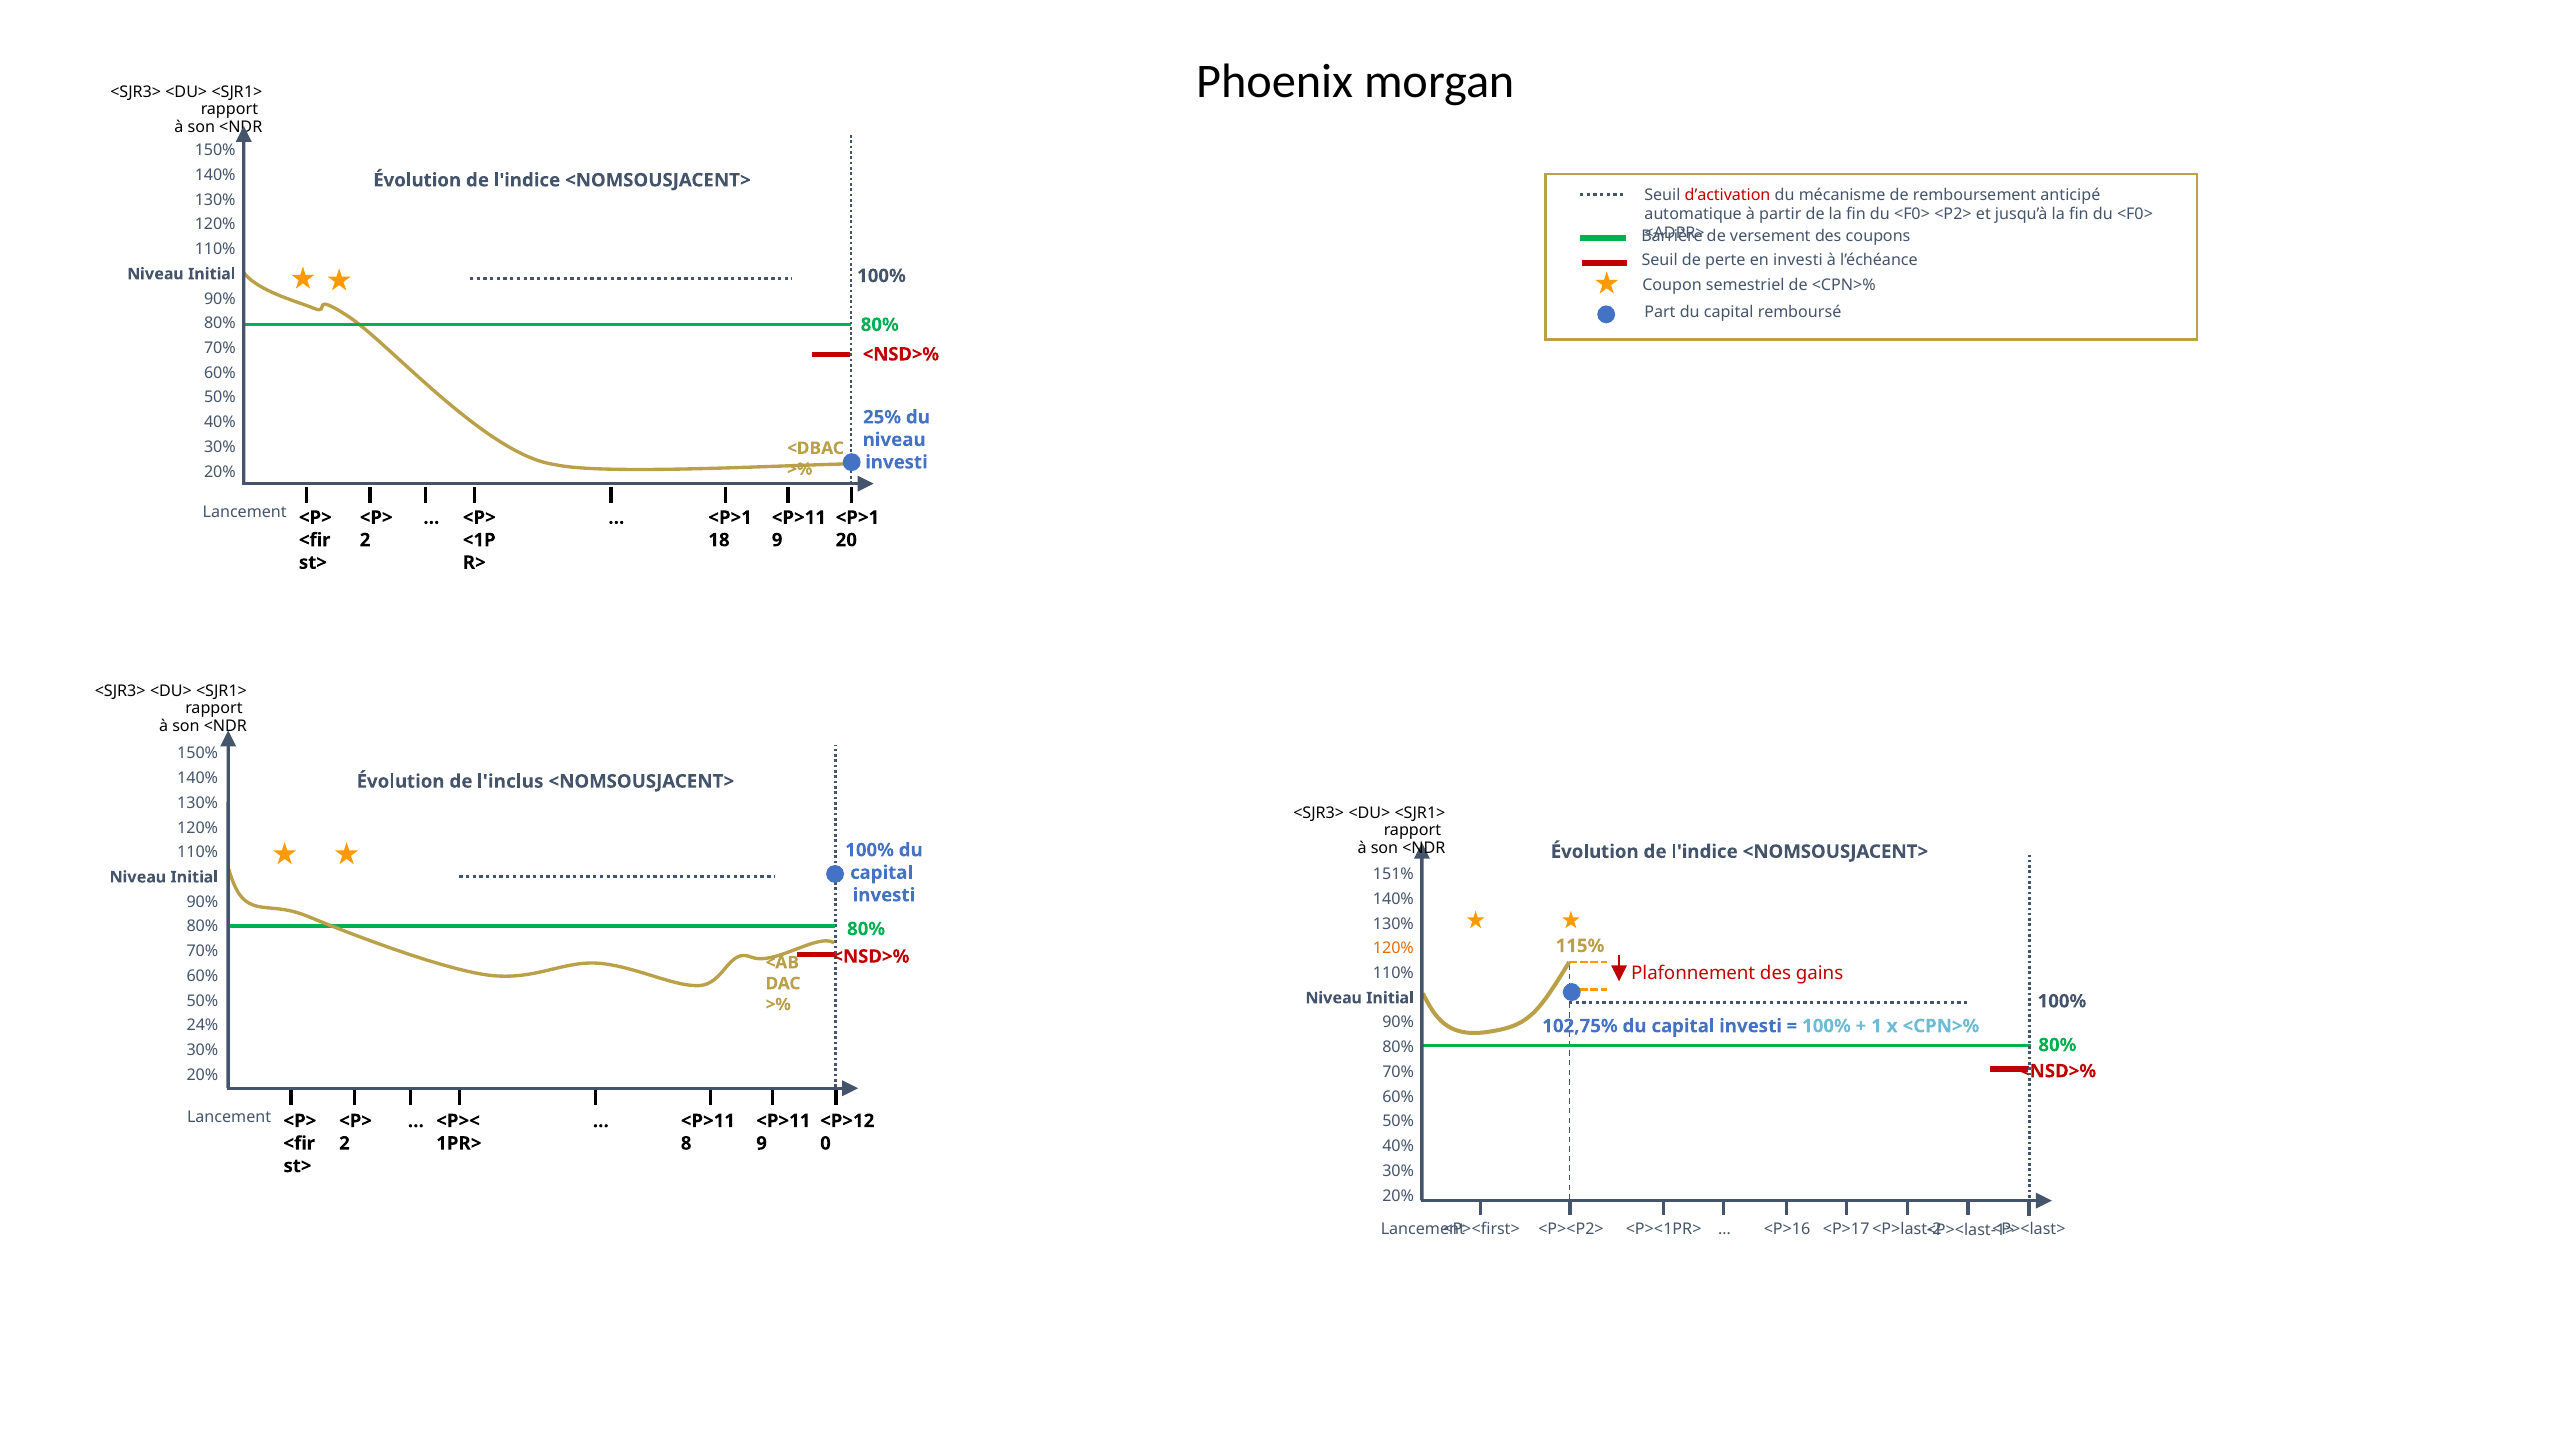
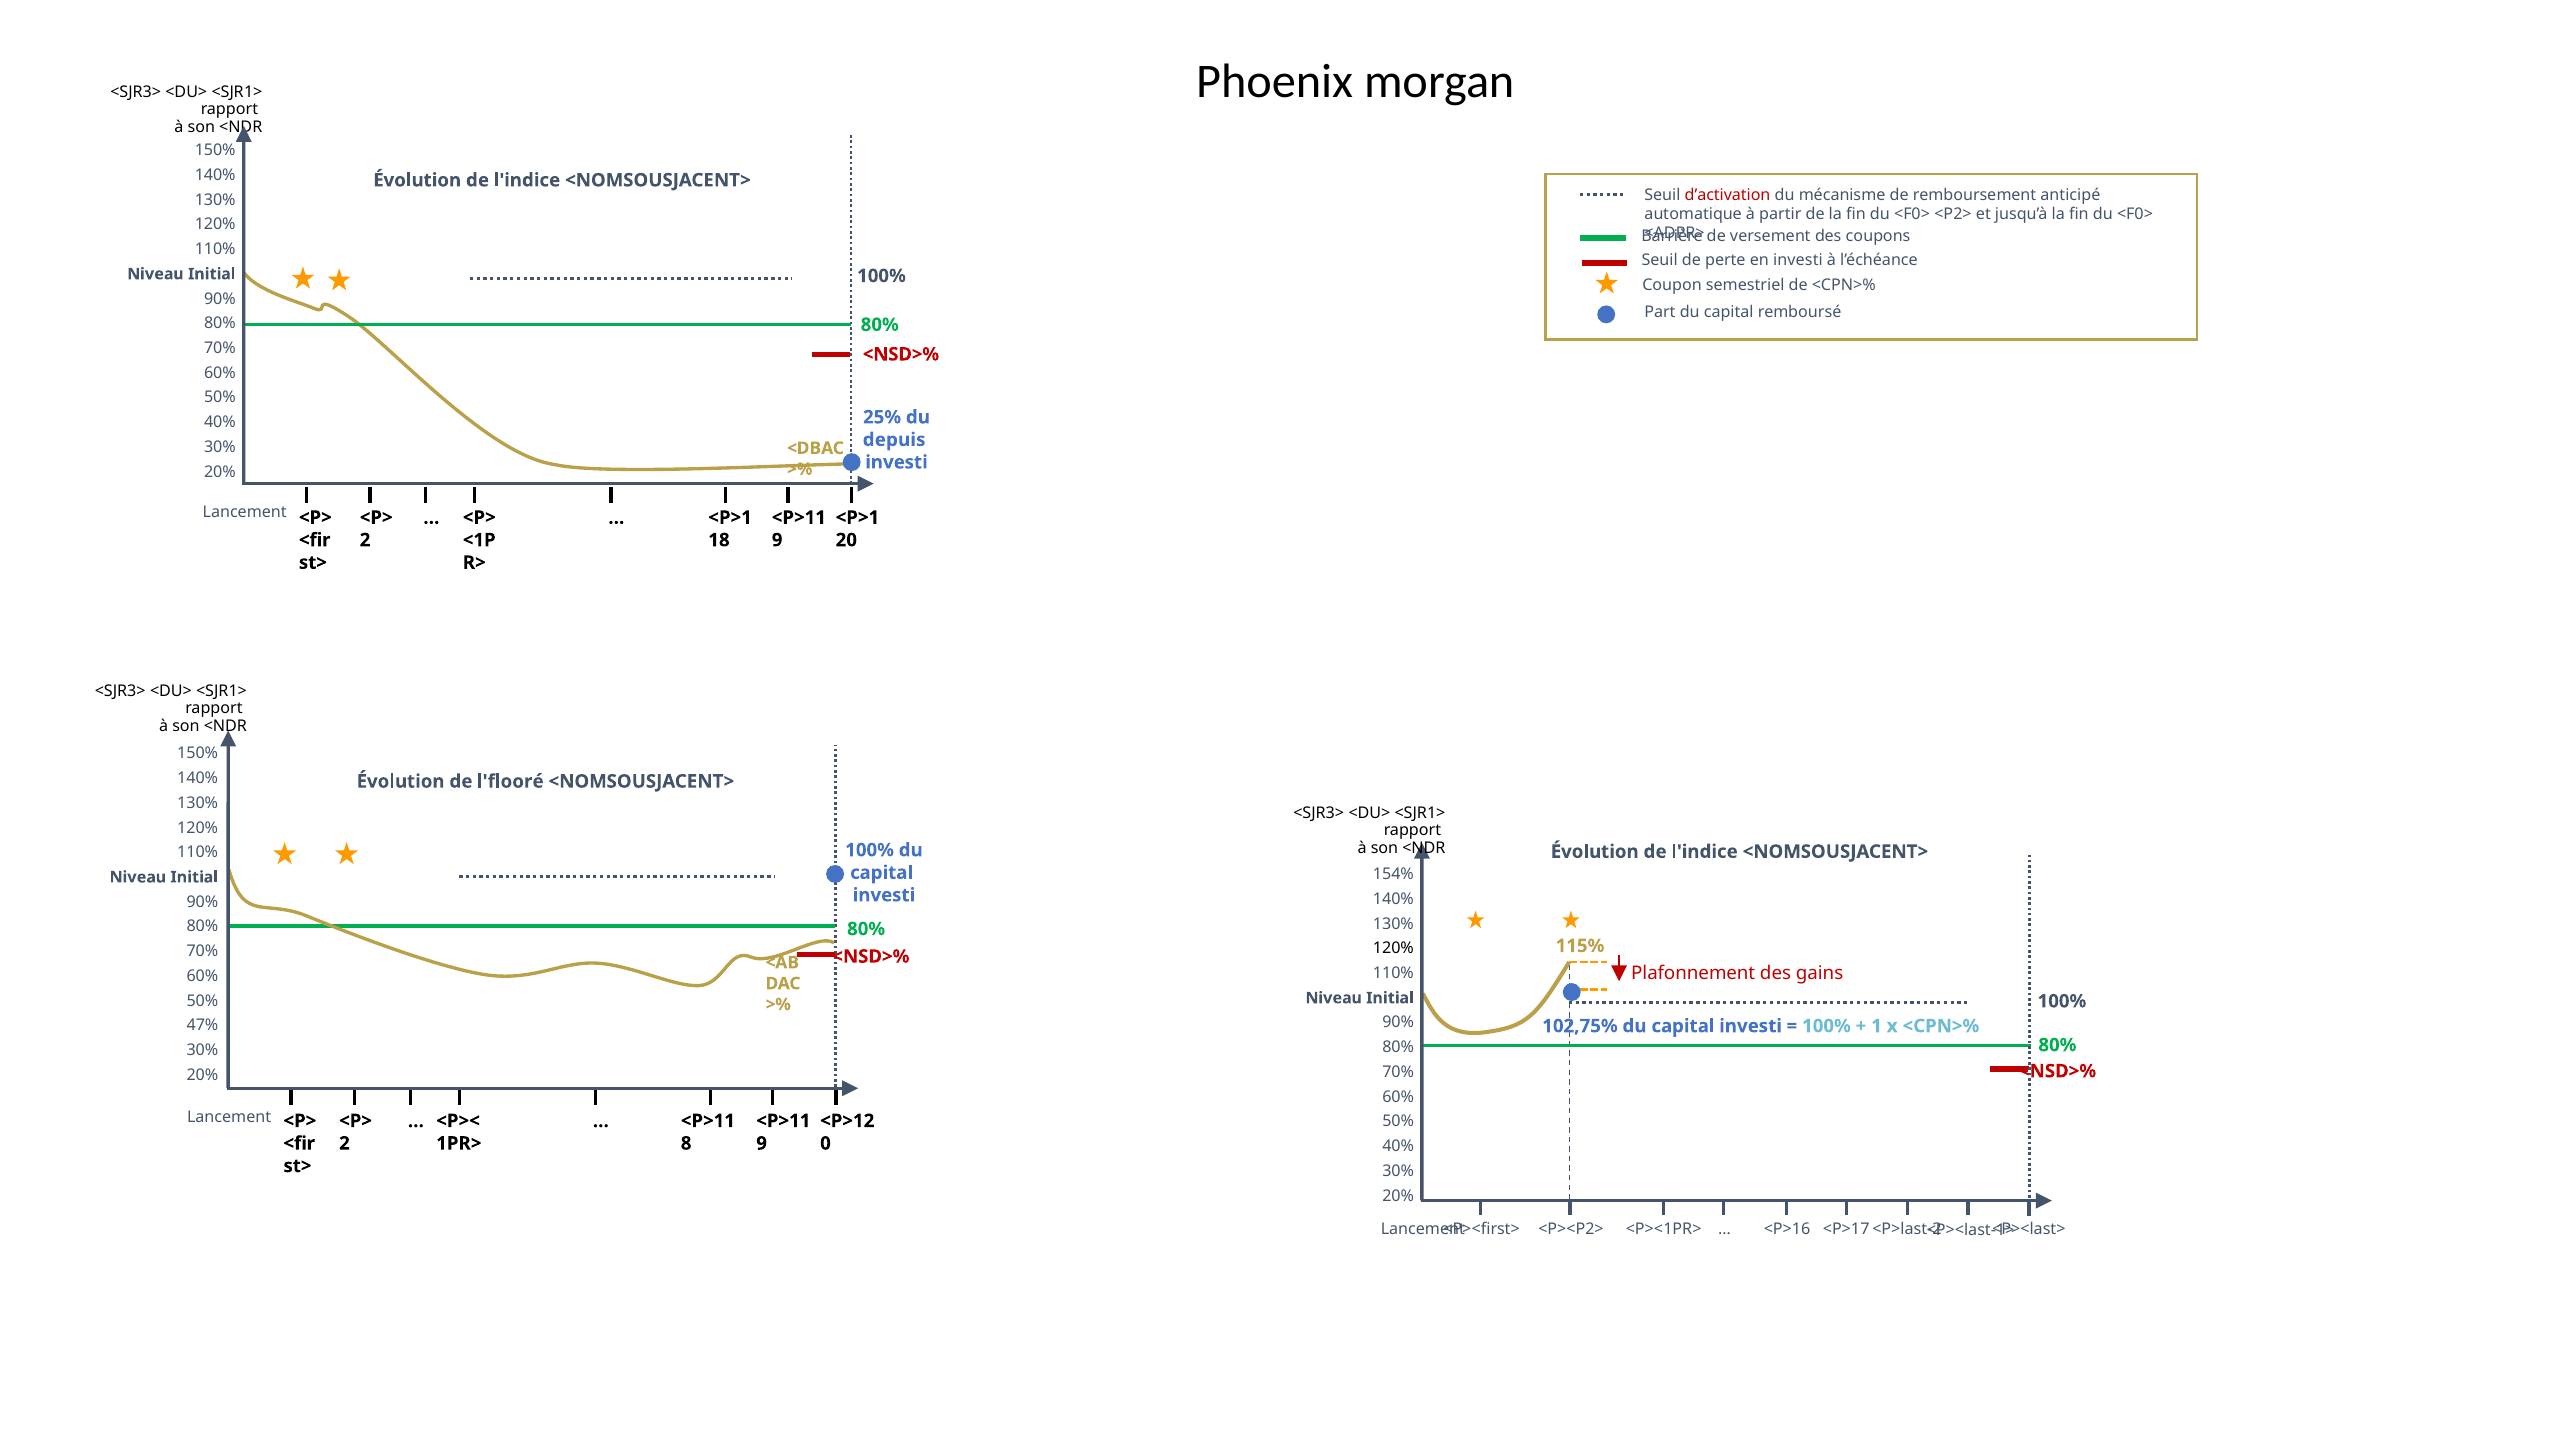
niveau at (894, 440): niveau -> depuis
l'inclus: l'inclus -> l'flooré
151%: 151% -> 154%
120% at (1393, 949) colour: orange -> black
24%: 24% -> 47%
